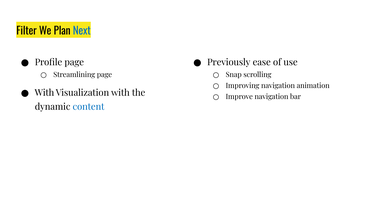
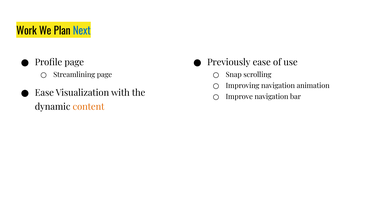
Filter: Filter -> Work
With at (44, 93): With -> Ease
content colour: blue -> orange
